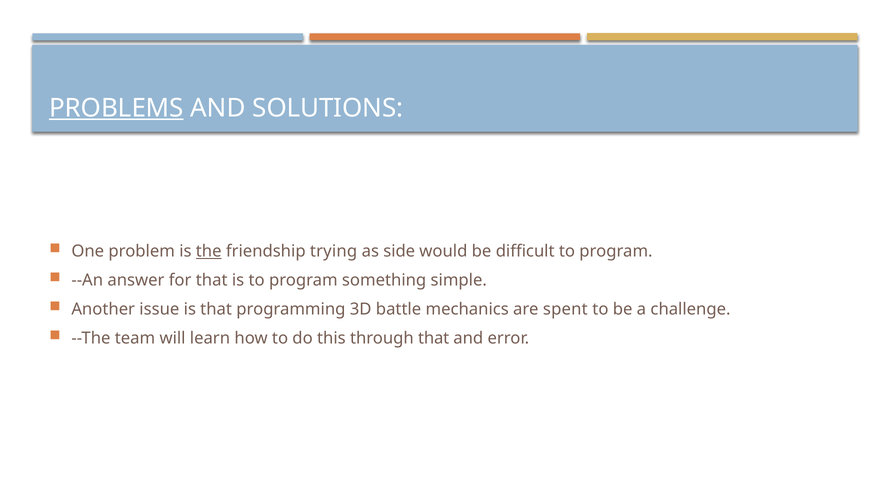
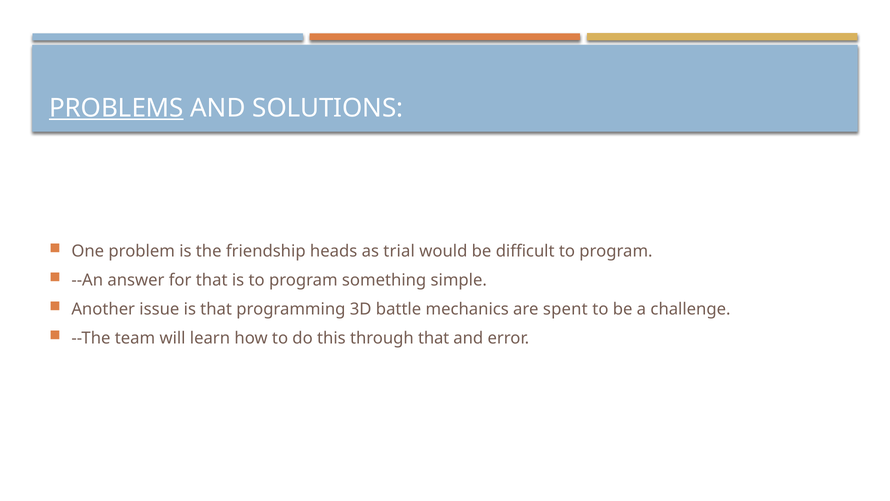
the underline: present -> none
trying: trying -> heads
side: side -> trial
